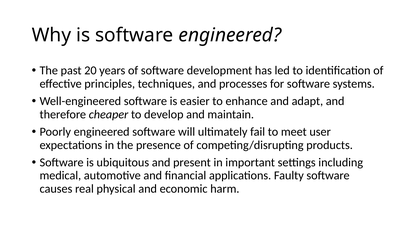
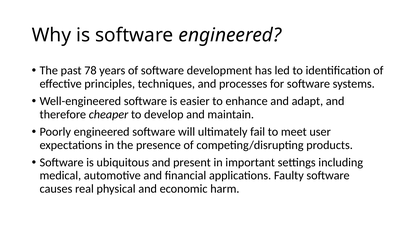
20: 20 -> 78
